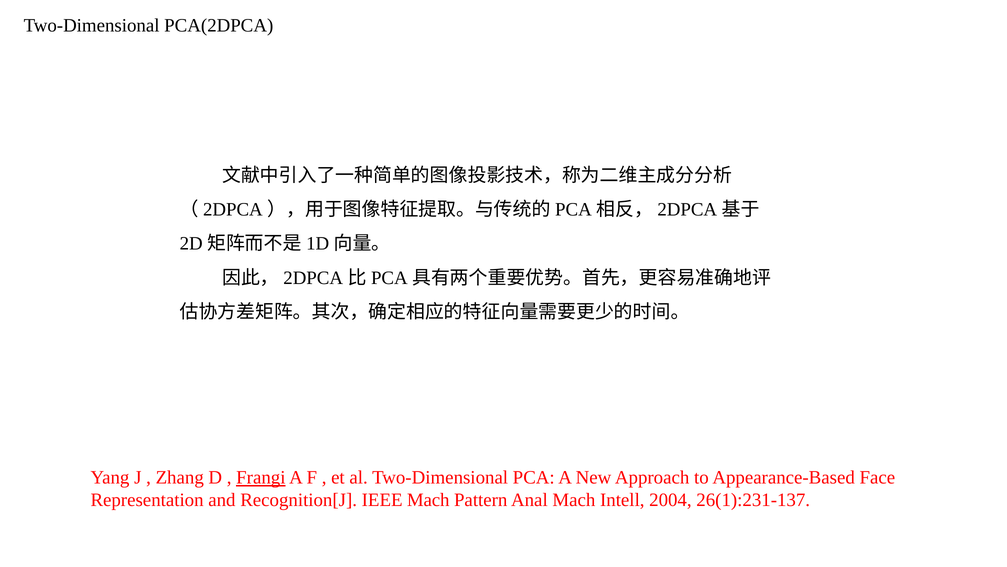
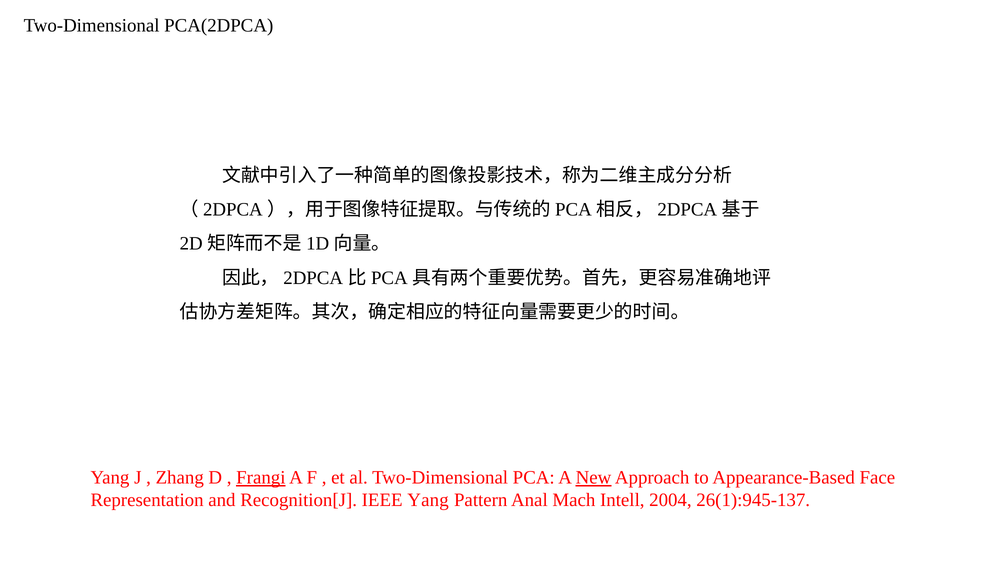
New underline: none -> present
IEEE Mach: Mach -> Yang
26(1):231-137: 26(1):231-137 -> 26(1):945-137
